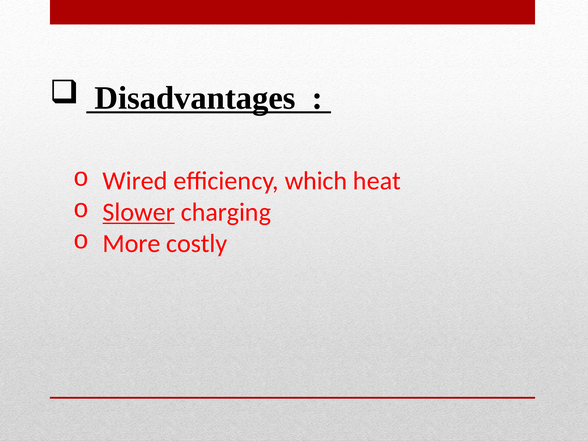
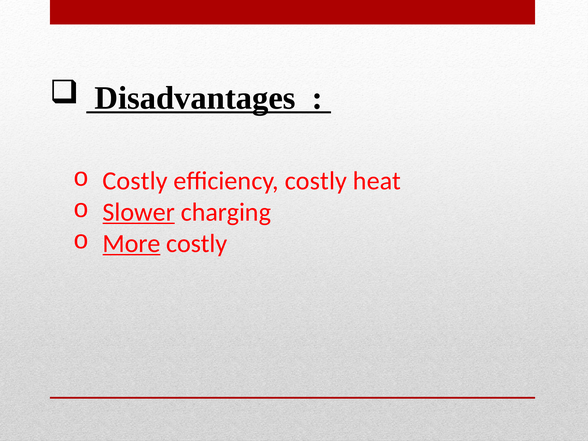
Wired at (135, 181): Wired -> Costly
efficiency which: which -> costly
More underline: none -> present
